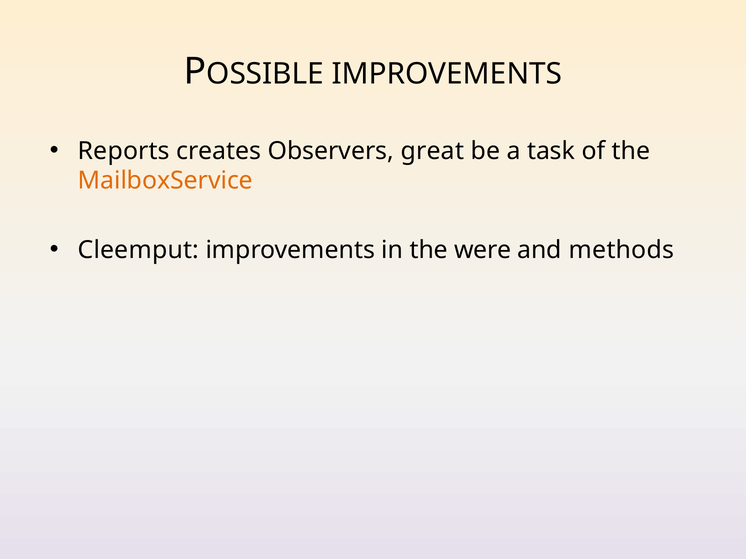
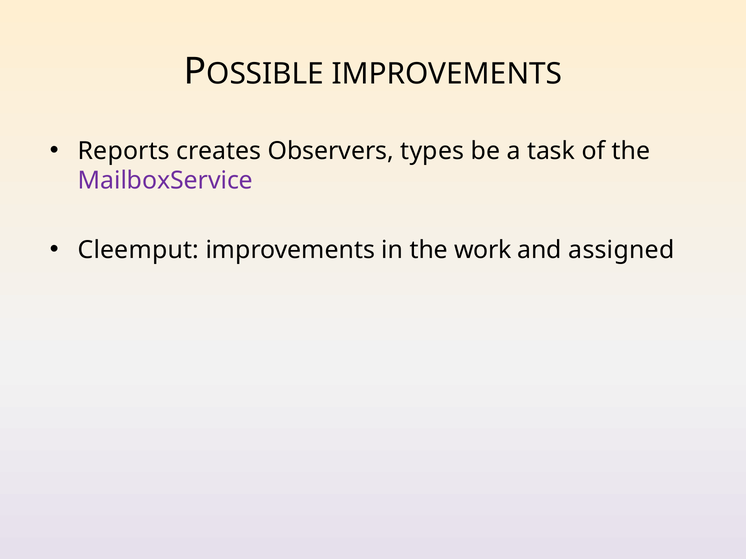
great: great -> types
MailboxService colour: orange -> purple
were: were -> work
methods: methods -> assigned
